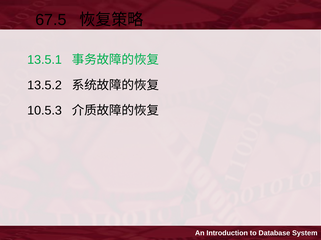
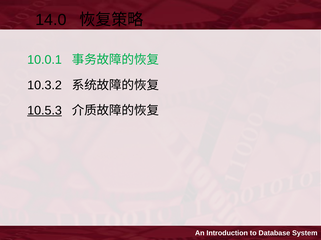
67.5: 67.5 -> 14.0
13.5.1: 13.5.1 -> 10.0.1
13.5.2: 13.5.2 -> 10.3.2
10.5.3 underline: none -> present
